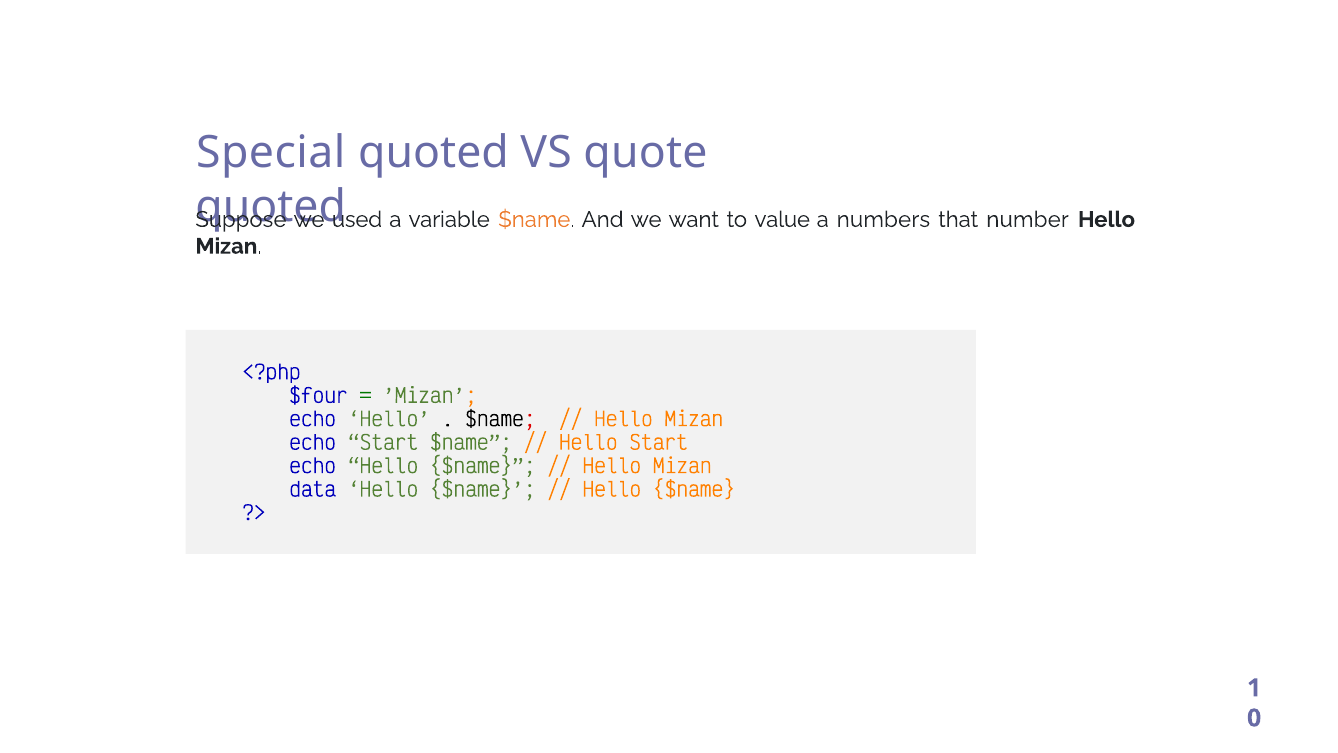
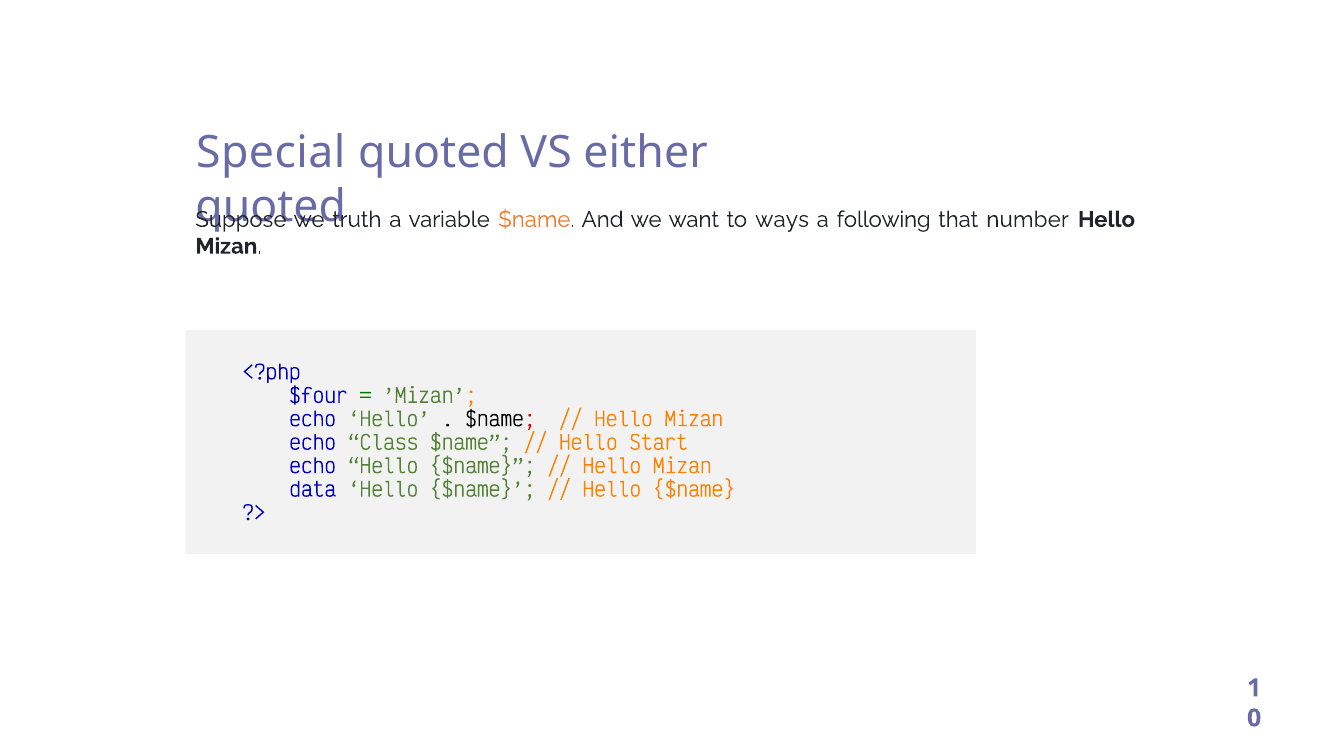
quote: quote -> either
used: used -> truth
value: value -> ways
numbers: numbers -> following
echo Start: Start -> Class
